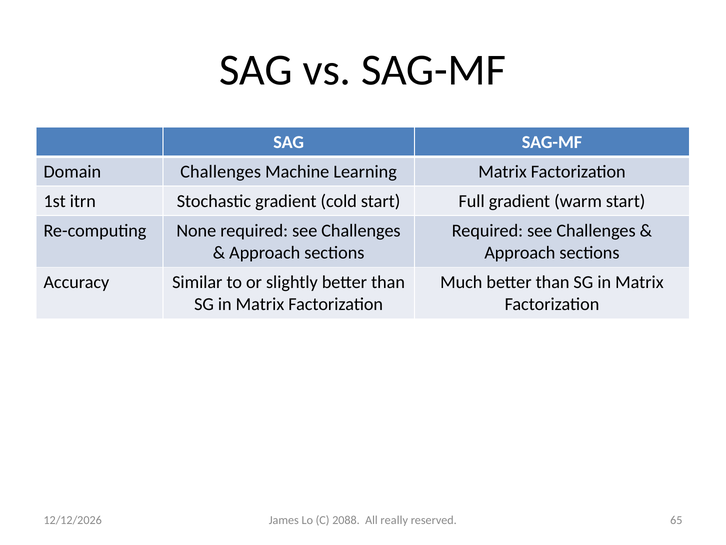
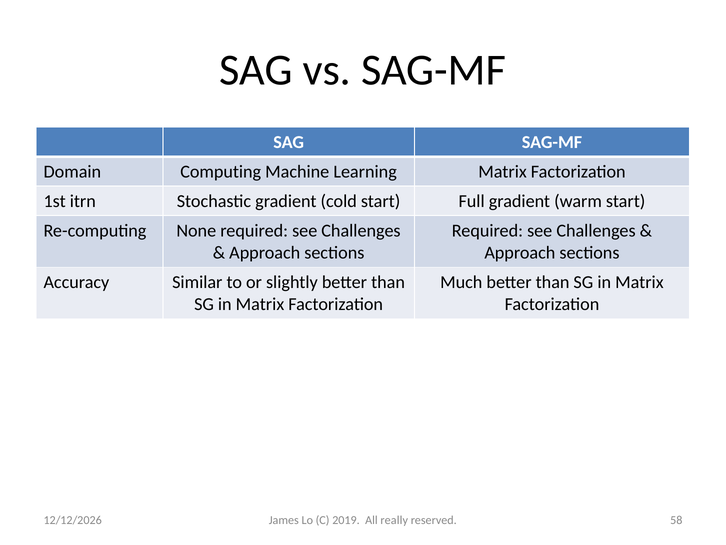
Domain Challenges: Challenges -> Computing
2088: 2088 -> 2019
65: 65 -> 58
